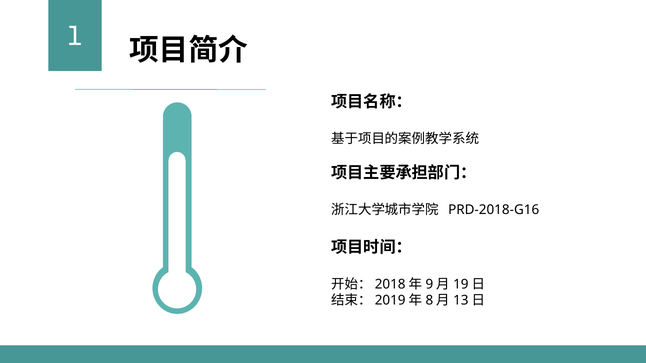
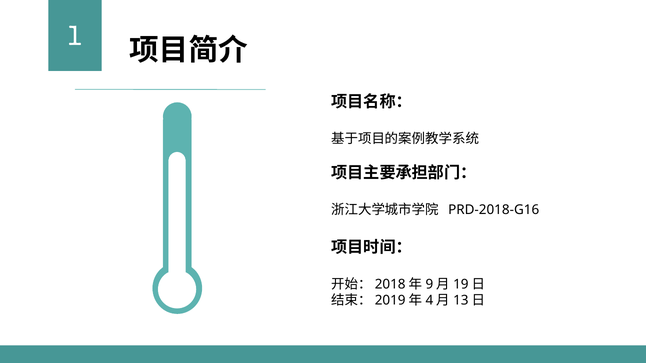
8: 8 -> 4
